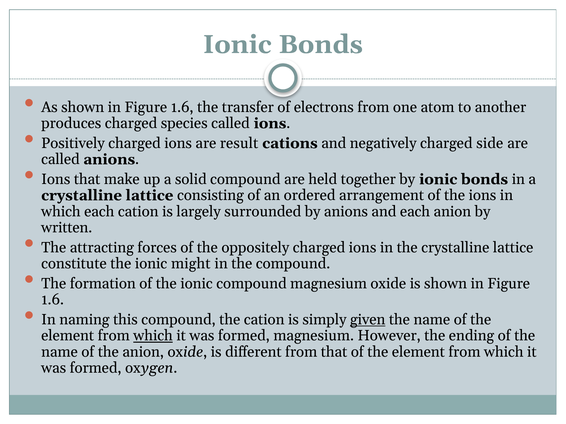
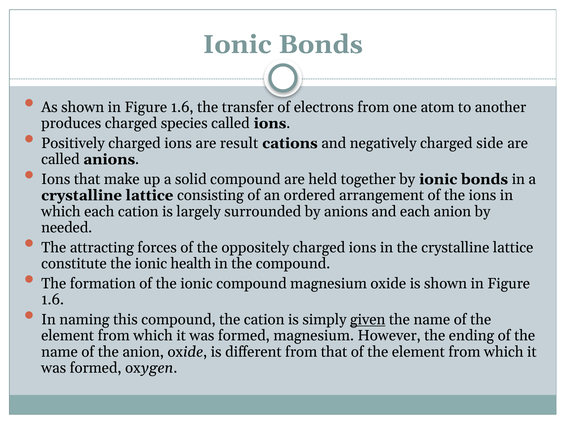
written: written -> needed
might: might -> health
which at (153, 336) underline: present -> none
